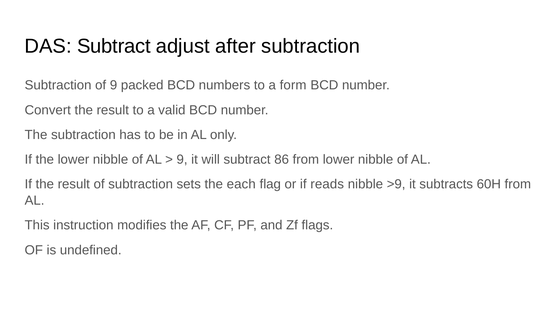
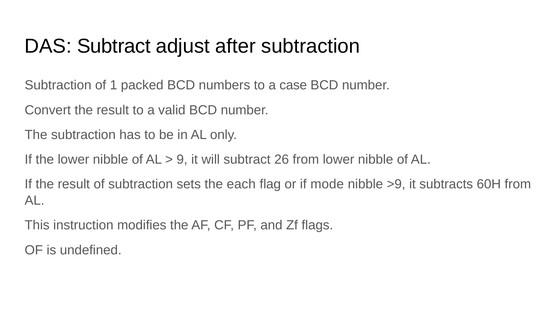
of 9: 9 -> 1
form: form -> case
86: 86 -> 26
reads: reads -> mode
